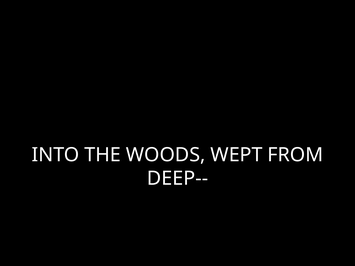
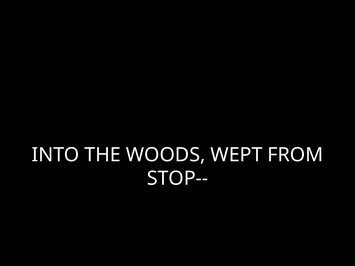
DEEP--: DEEP-- -> STOP--
